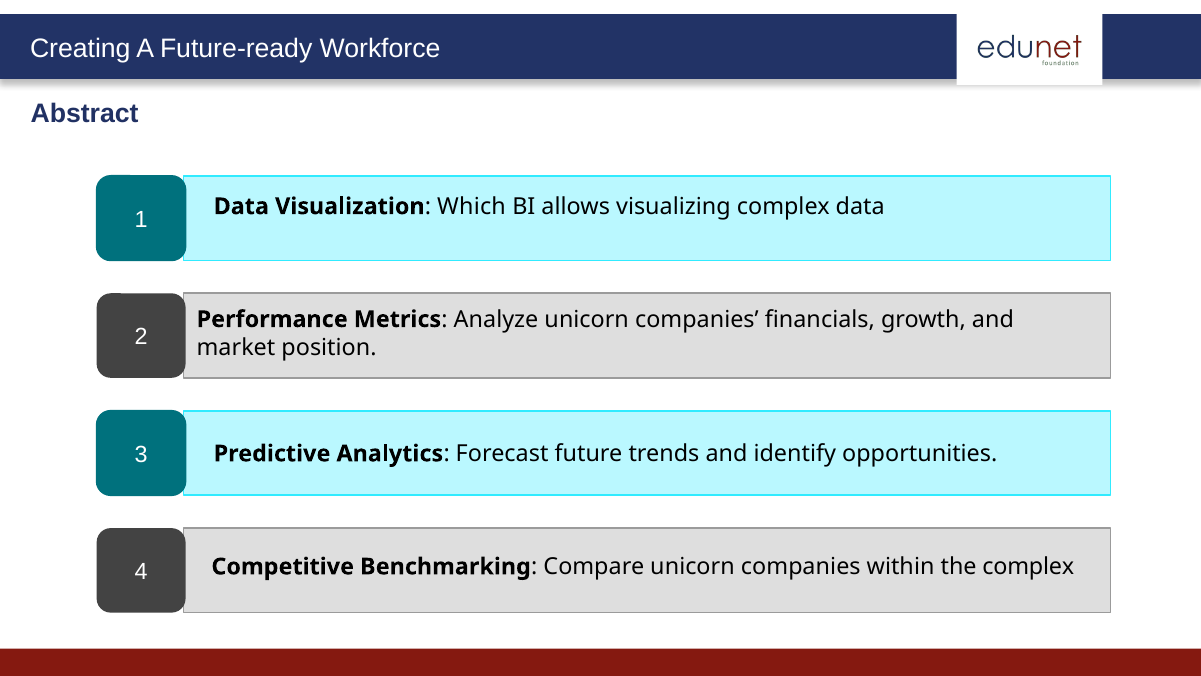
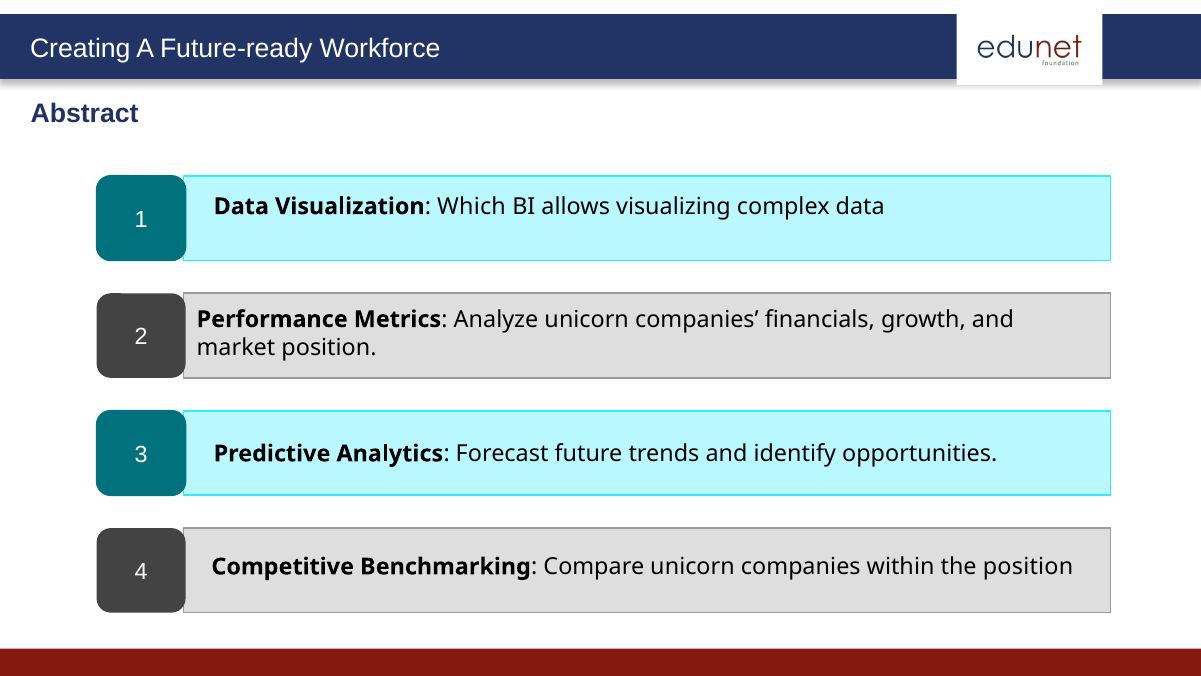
the complex: complex -> position
